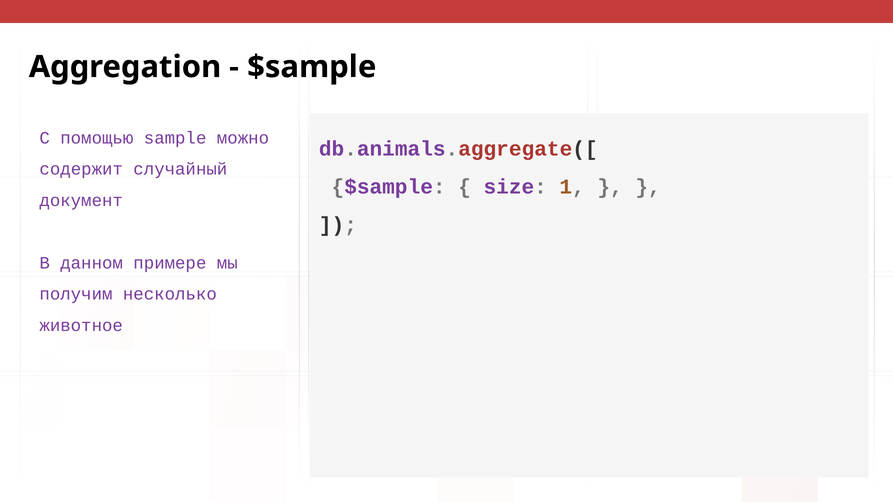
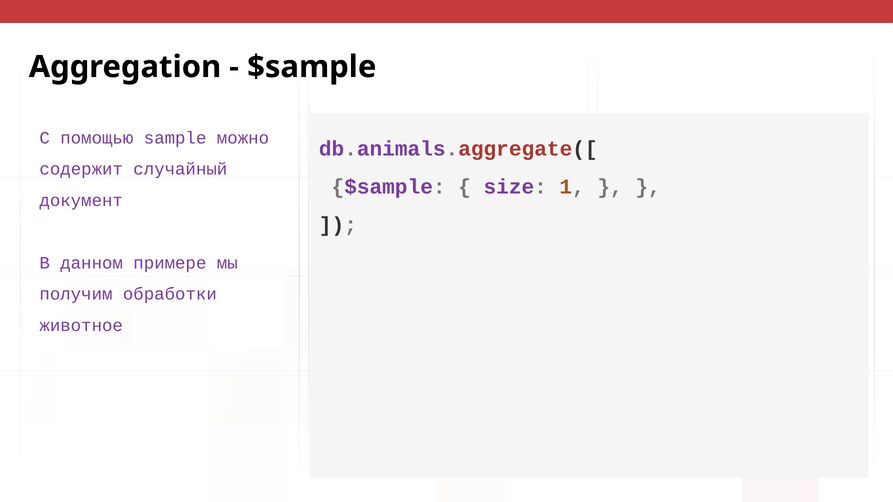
несколько: несколько -> обработки
